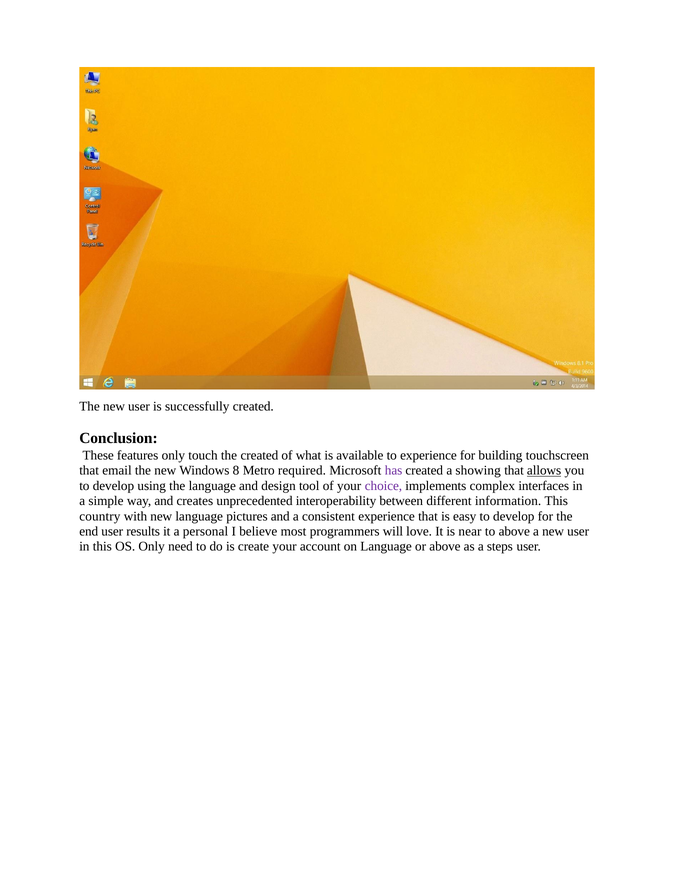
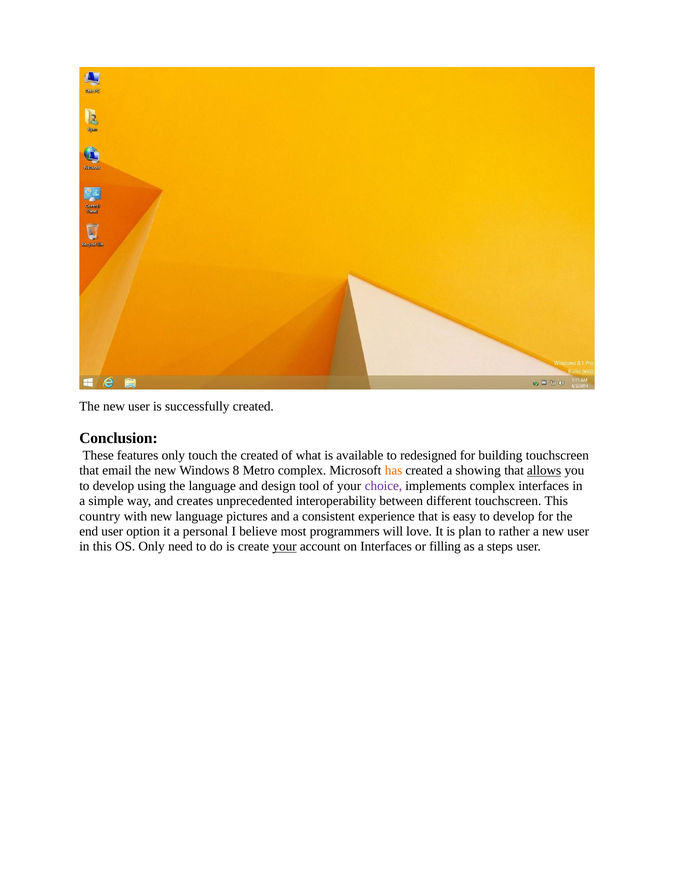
to experience: experience -> redesigned
Metro required: required -> complex
has colour: purple -> orange
different information: information -> touchscreen
results: results -> option
near: near -> plan
to above: above -> rather
your at (285, 547) underline: none -> present
on Language: Language -> Interfaces
or above: above -> filling
